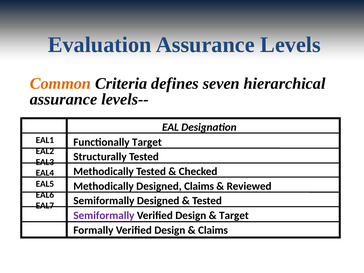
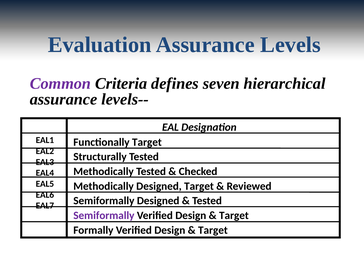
Common colour: orange -> purple
Designed Claims: Claims -> Target
Claims at (213, 230): Claims -> Target
